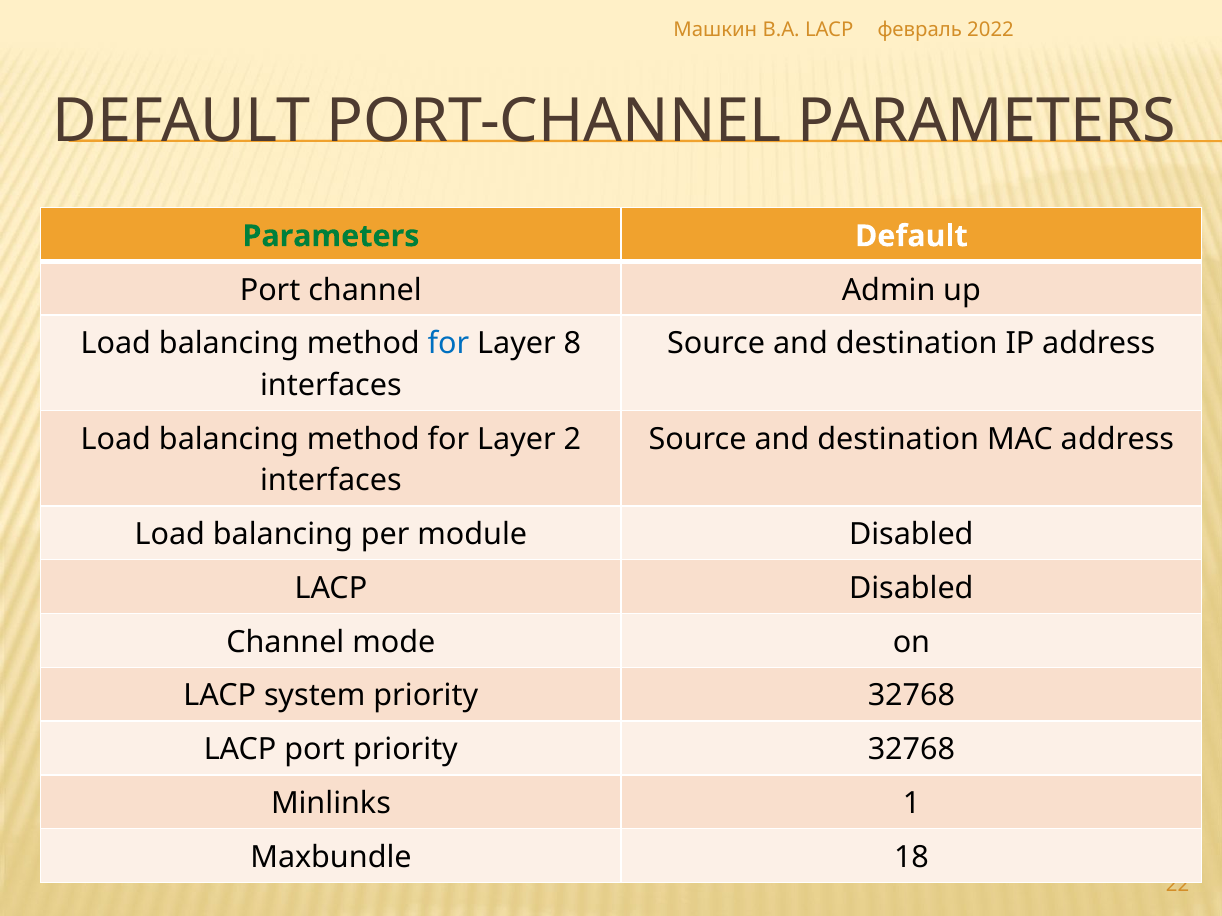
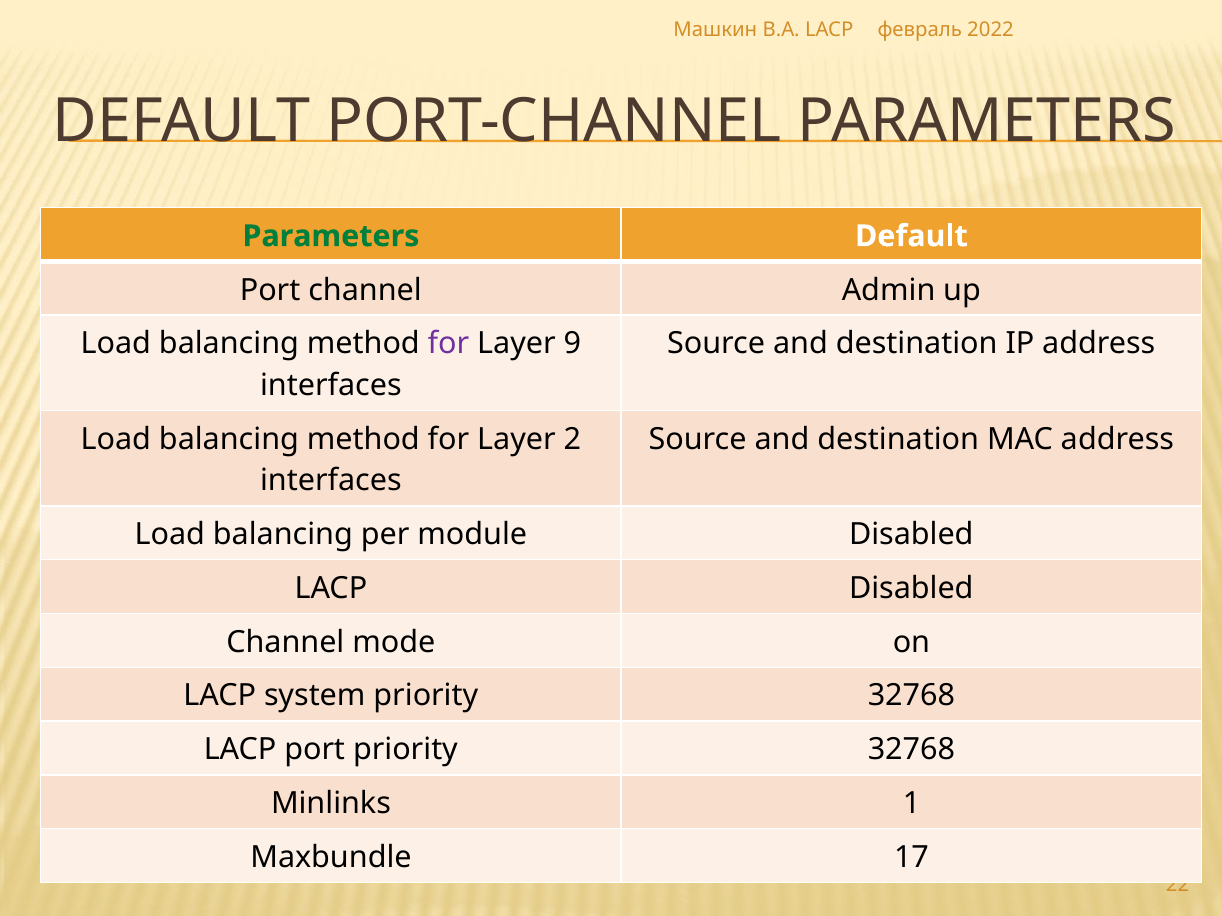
for at (448, 344) colour: blue -> purple
8: 8 -> 9
18: 18 -> 17
